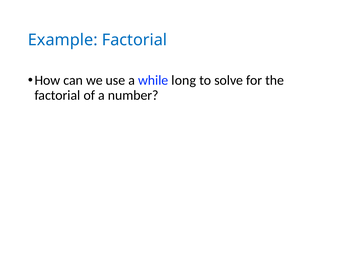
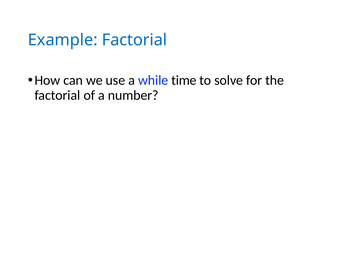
long: long -> time
